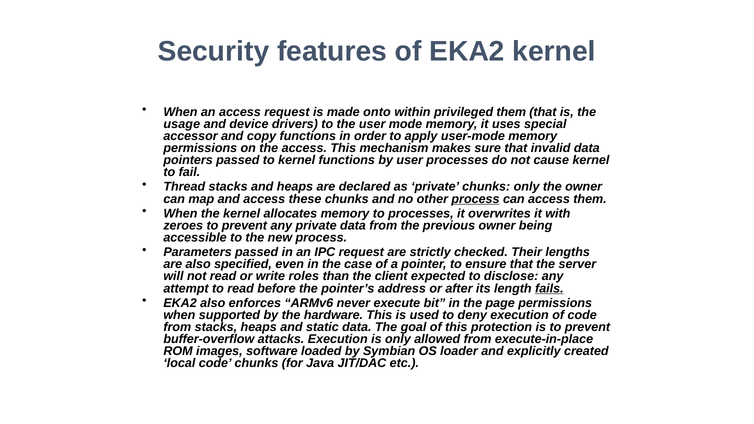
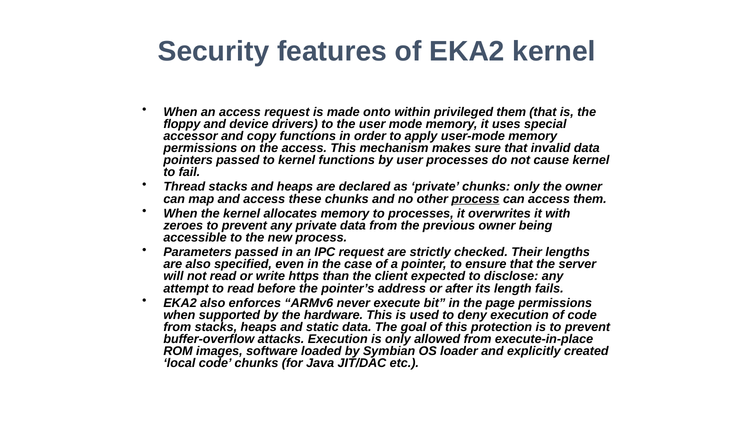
usage: usage -> floppy
roles: roles -> https
fails underline: present -> none
